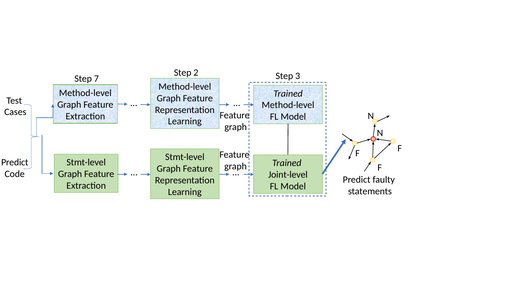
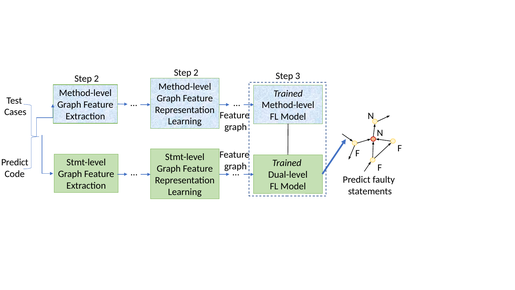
7 at (96, 79): 7 -> 2
Joint-level: Joint-level -> Dual-level
